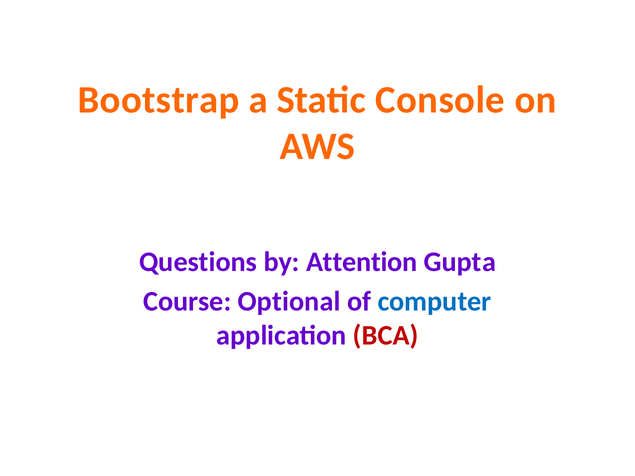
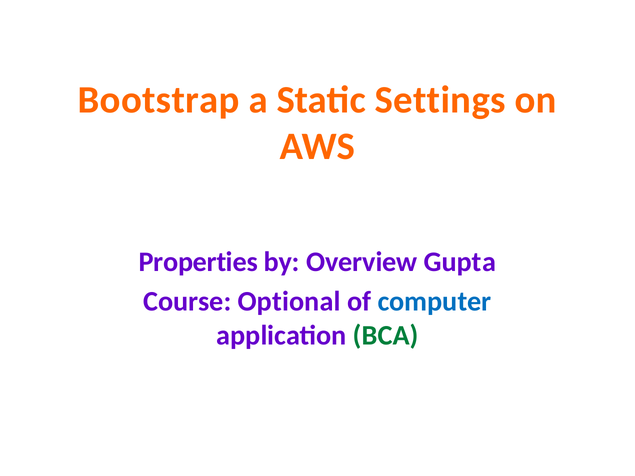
Console: Console -> Settings
Questions: Questions -> Properties
Attention: Attention -> Overview
BCA colour: red -> green
